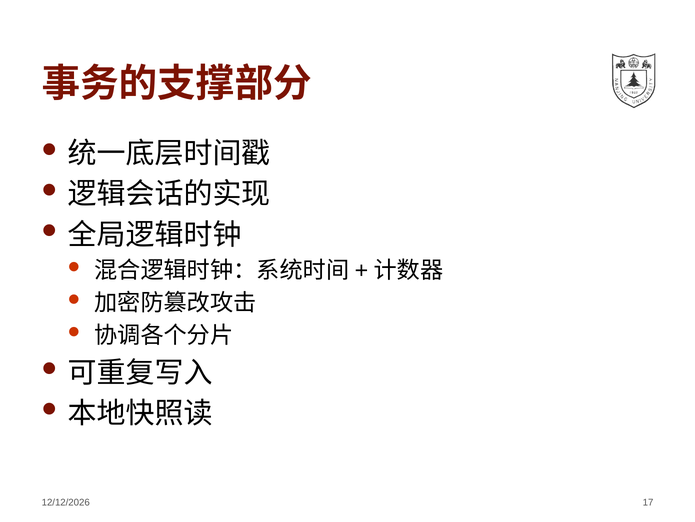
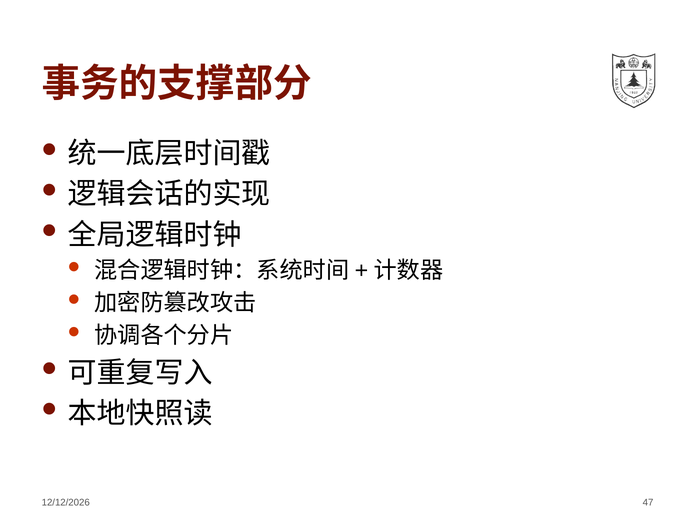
17: 17 -> 47
